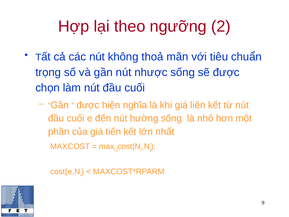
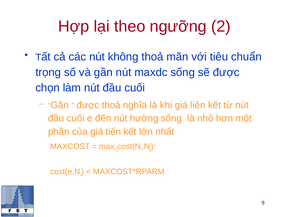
nhược: nhược -> maxdc
được hiện: hiện -> thoả
